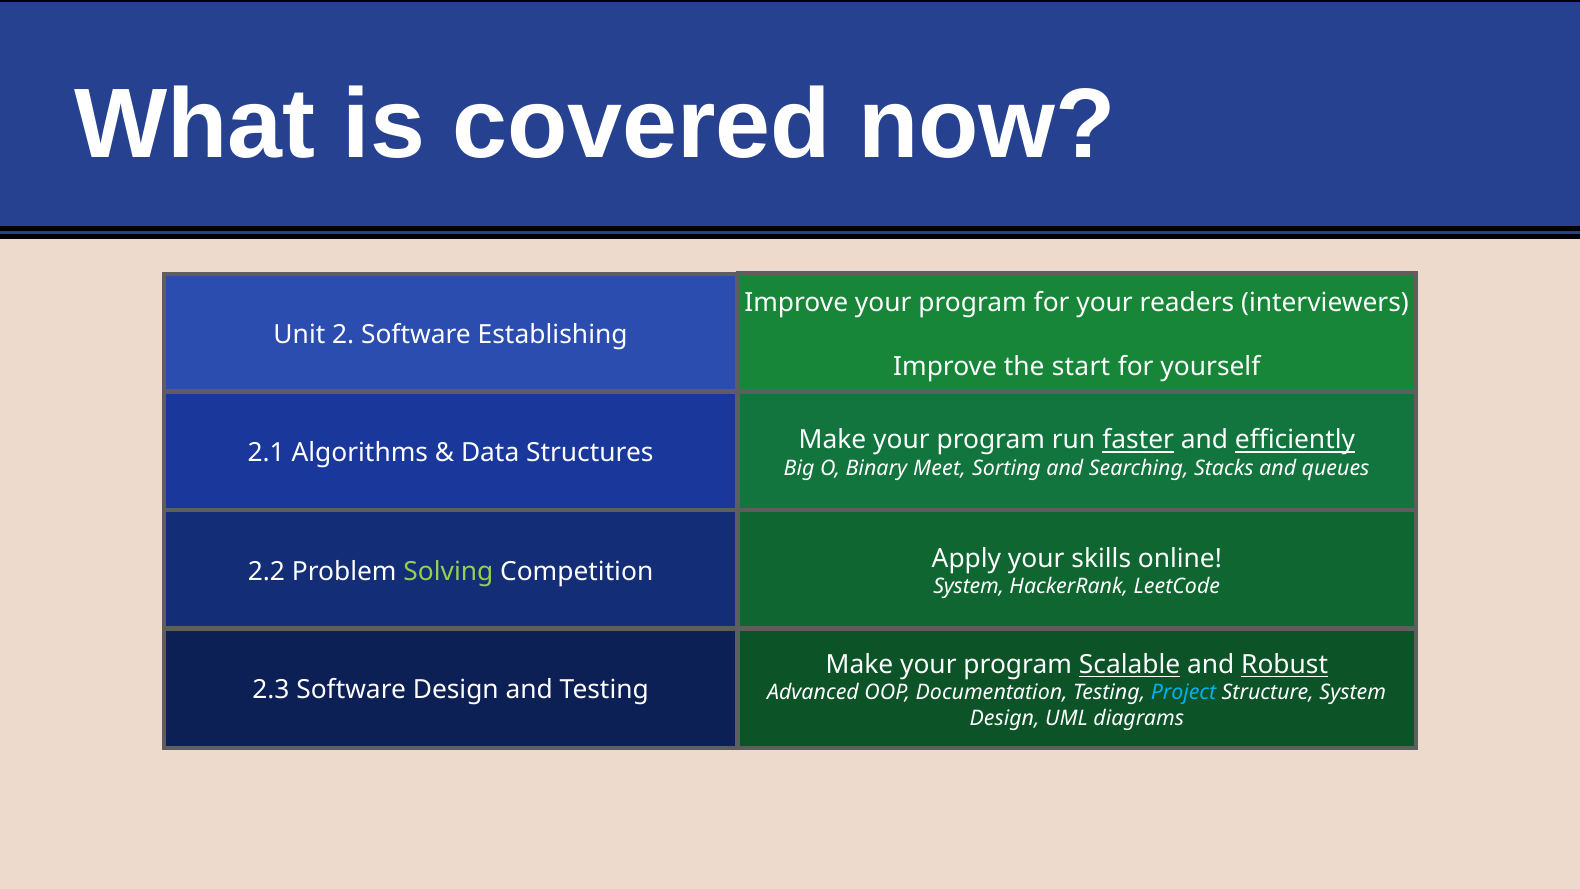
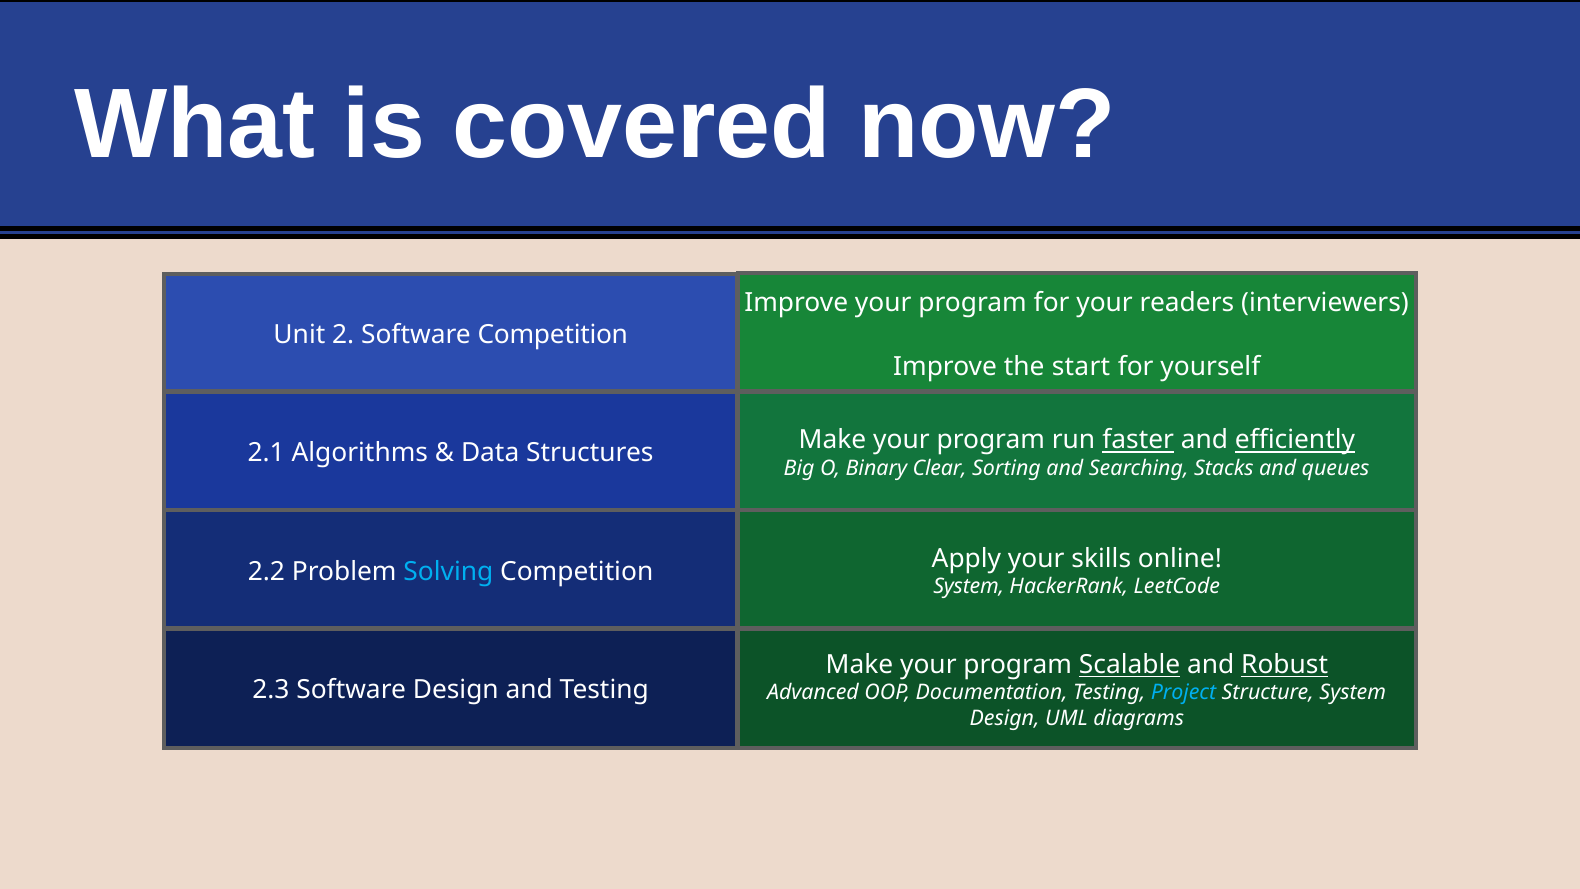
Software Establishing: Establishing -> Competition
Meet: Meet -> Clear
Solving colour: light green -> light blue
